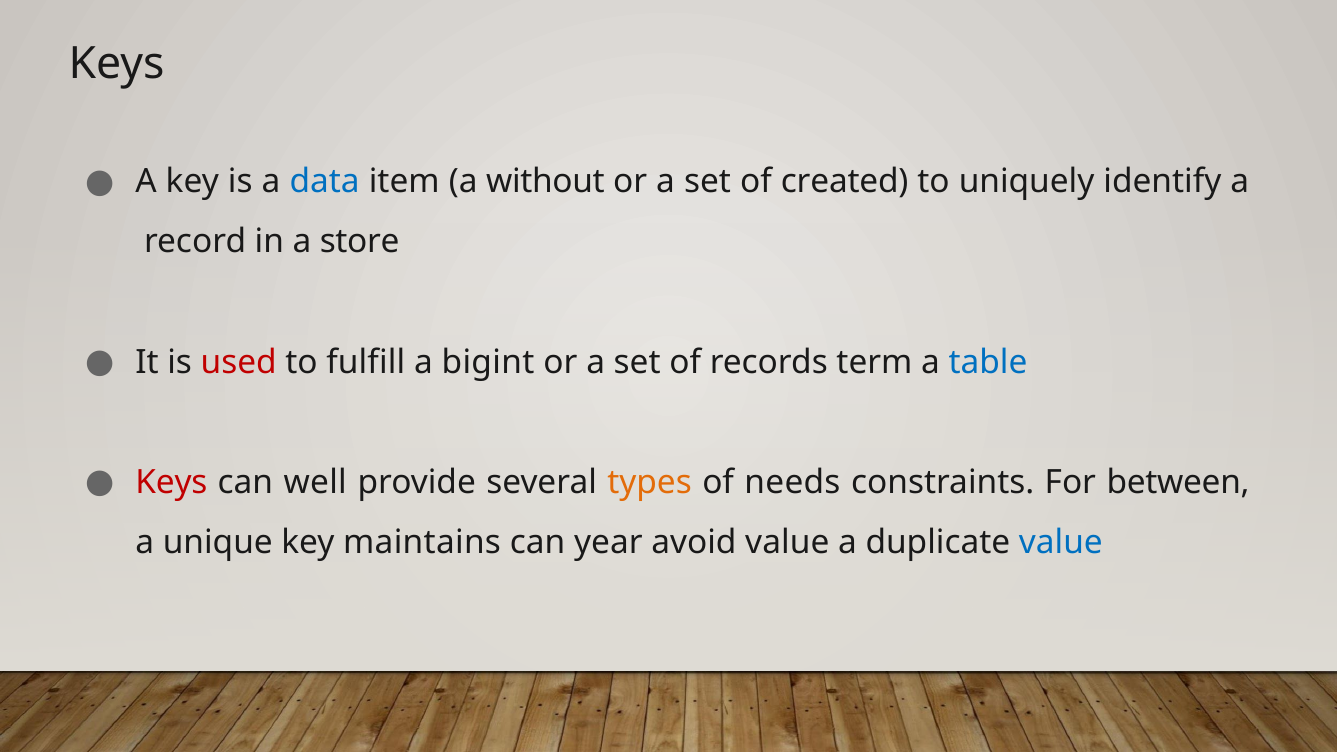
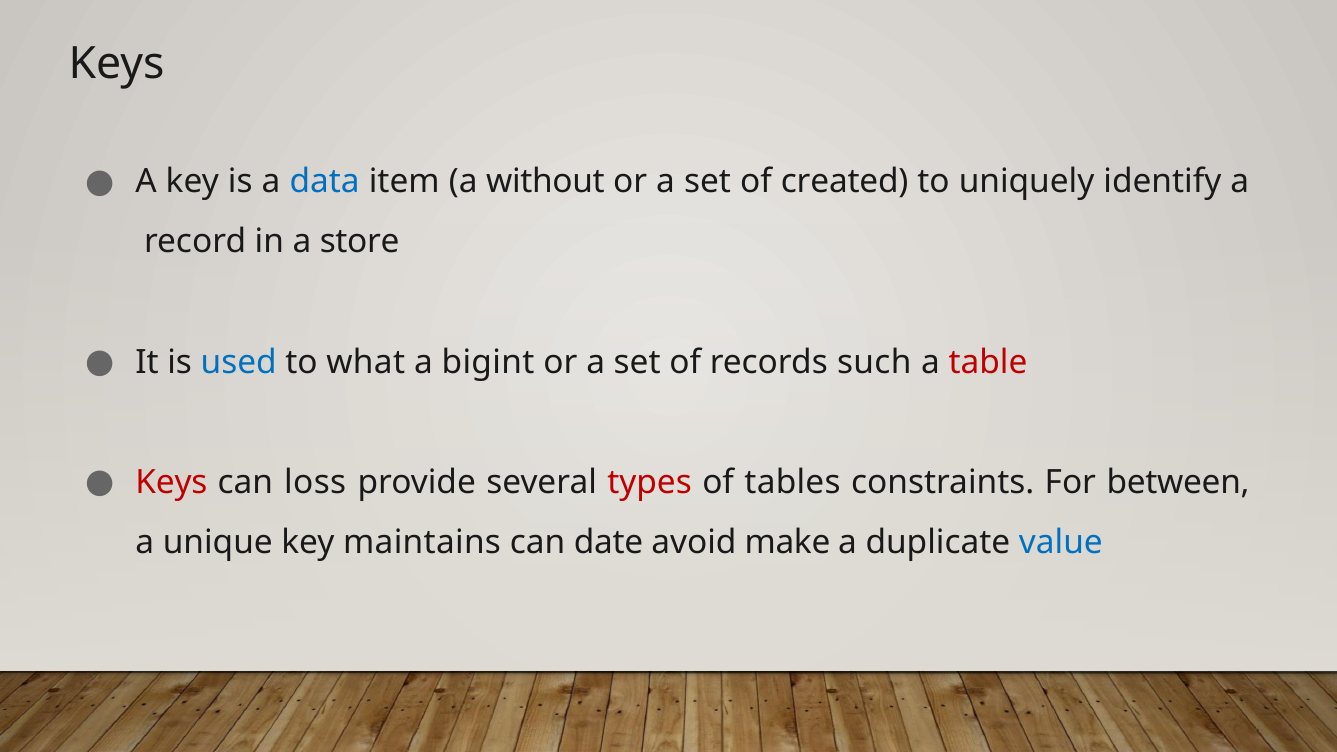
used colour: red -> blue
fulfill: fulfill -> what
term: term -> such
table colour: blue -> red
well: well -> loss
types colour: orange -> red
needs: needs -> tables
year: year -> date
avoid value: value -> make
